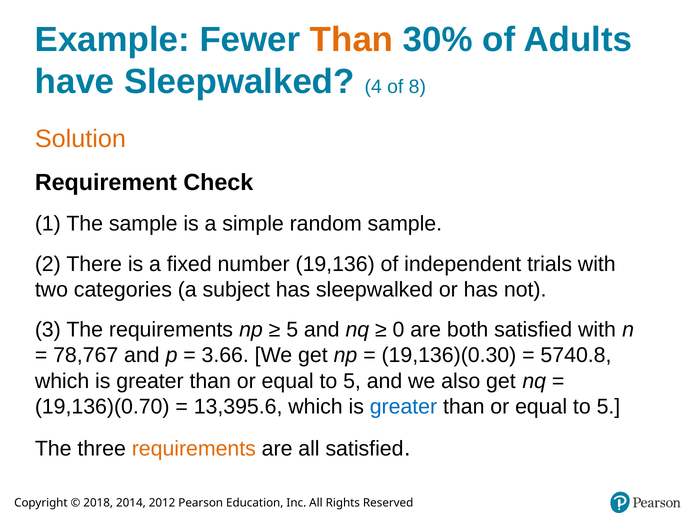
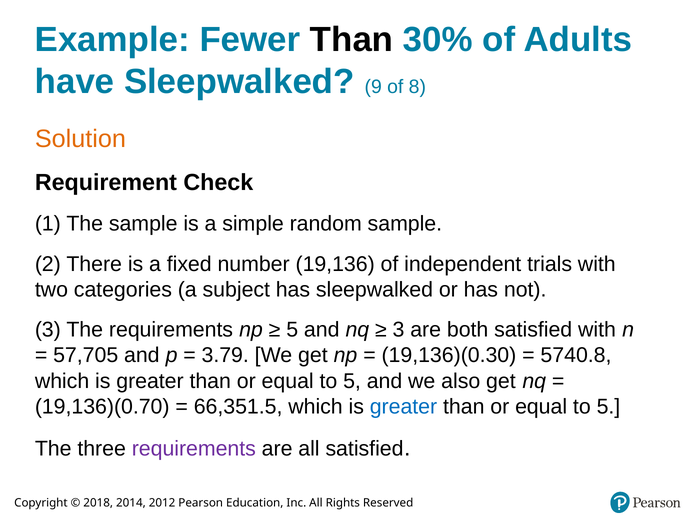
Than at (352, 40) colour: orange -> black
4: 4 -> 9
0 at (399, 329): 0 -> 3
78,767: 78,767 -> 57,705
3.66: 3.66 -> 3.79
13,395.6: 13,395.6 -> 66,351.5
requirements at (194, 448) colour: orange -> purple
